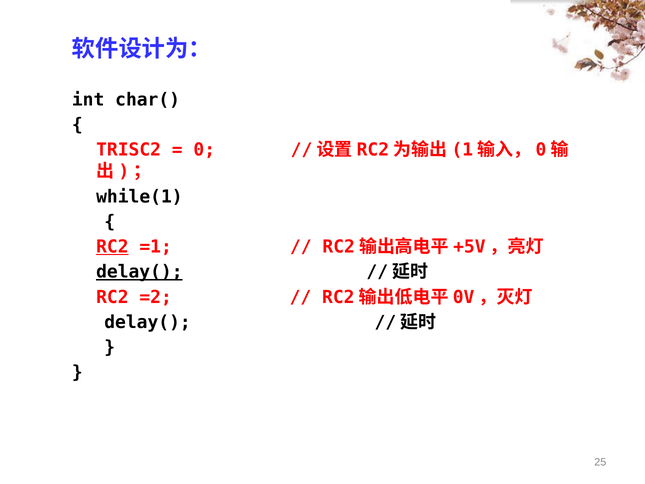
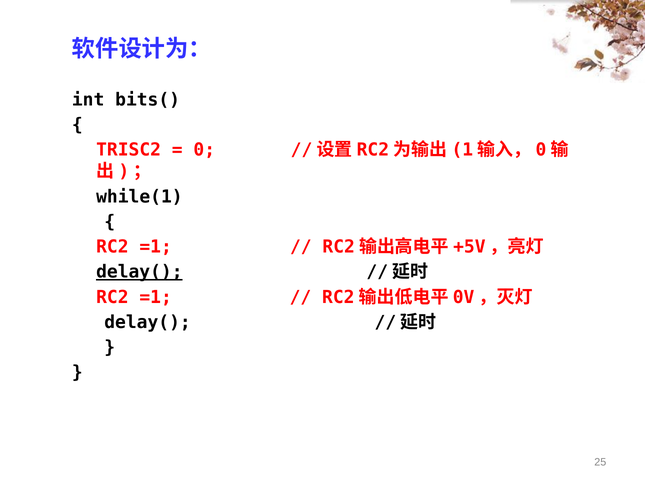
char(: char( -> bits(
RC2 at (112, 247) underline: present -> none
=2 at (156, 297): =2 -> =1
